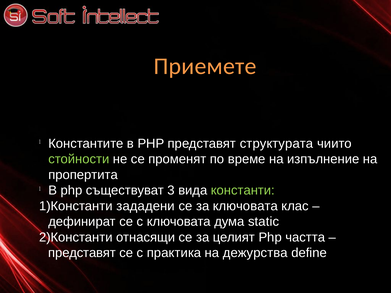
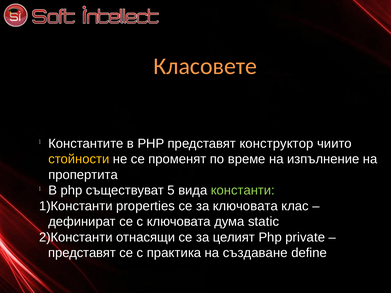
Приемете: Приемете -> Класовете
структурата: структурата -> конструктор
стойности colour: light green -> yellow
3: 3 -> 5
зададени: зададени -> properties
частта: частта -> privatе
дежурства: дежурства -> създаване
